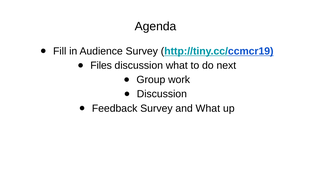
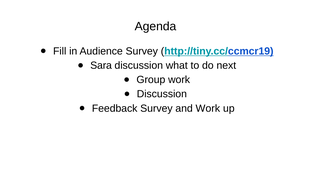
Files: Files -> Sara
and What: What -> Work
